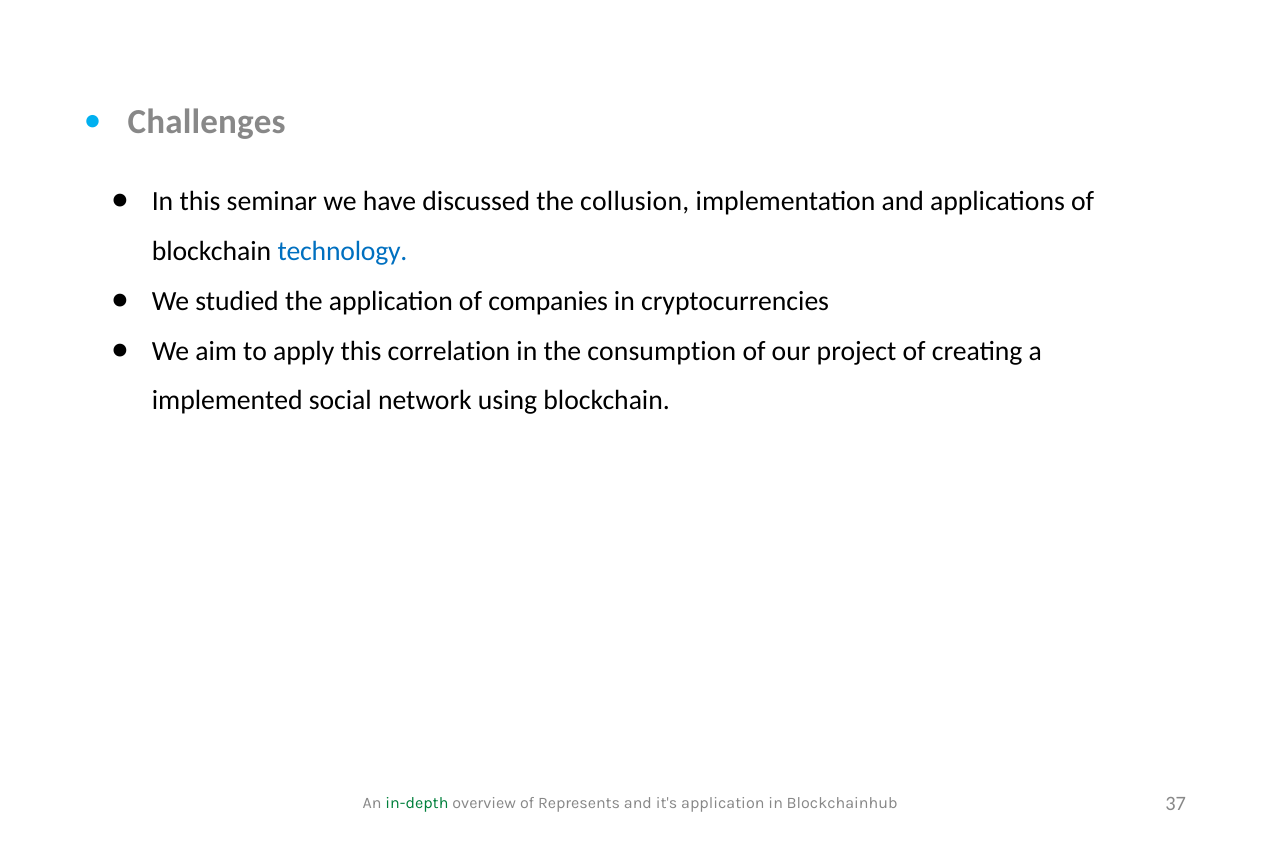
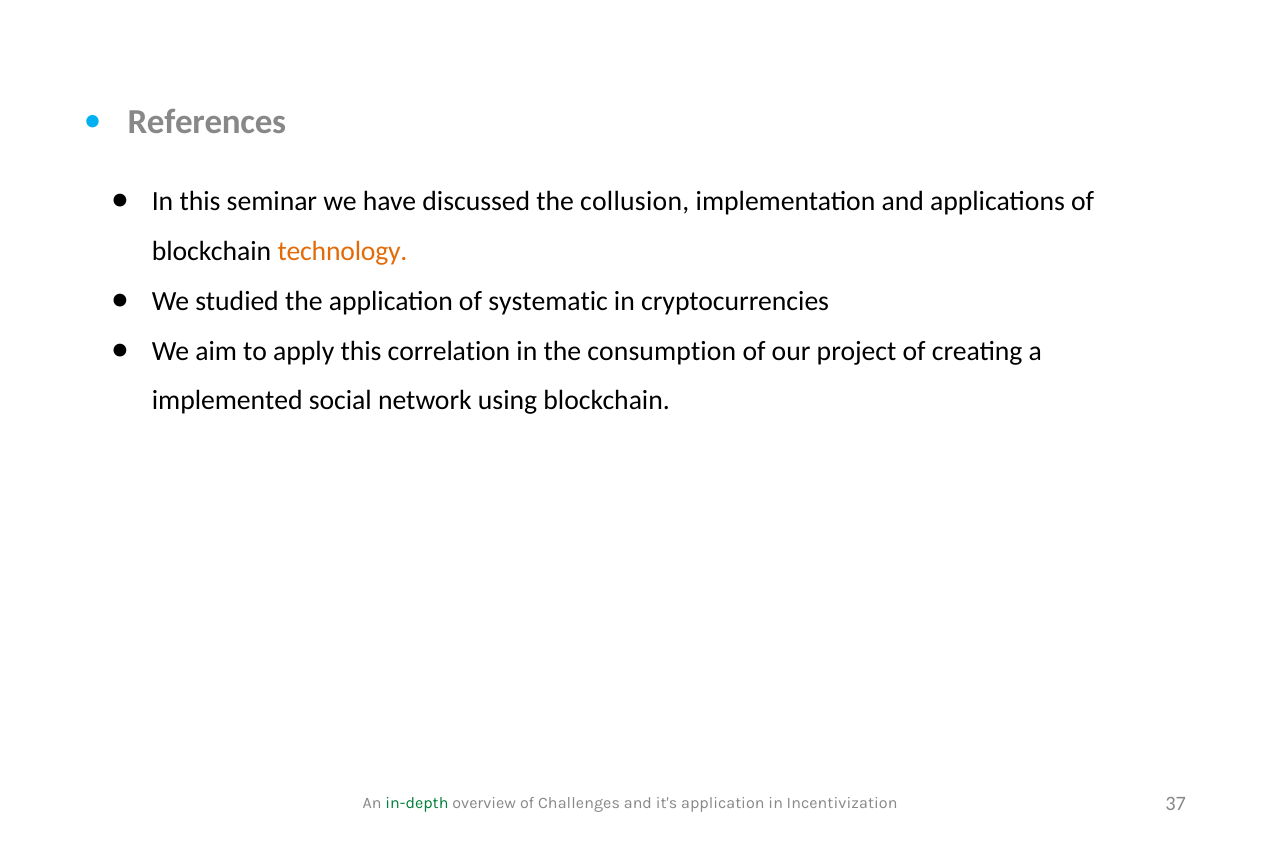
Challenges: Challenges -> References
technology colour: blue -> orange
companies: companies -> systematic
Represents: Represents -> Challenges
Blockchainhub: Blockchainhub -> Incentivization
